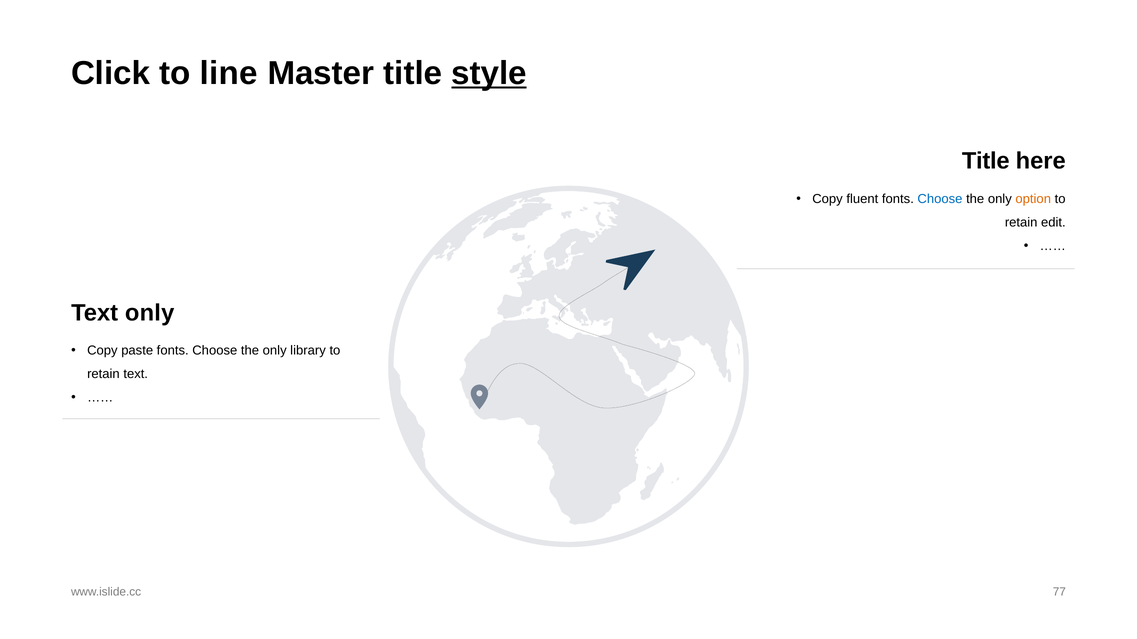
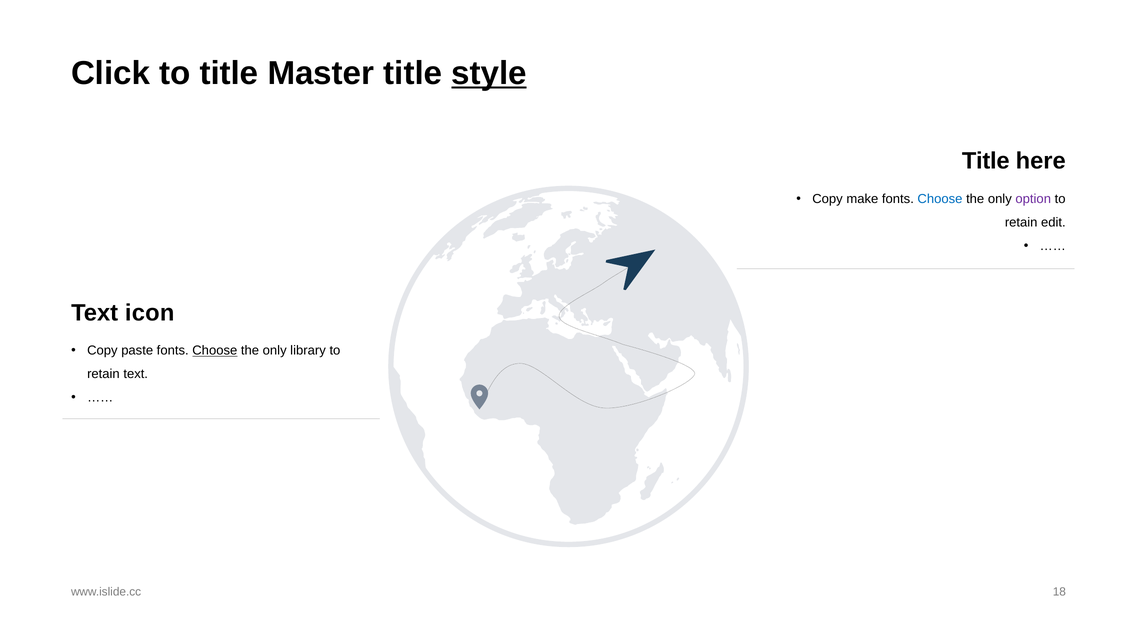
to line: line -> title
fluent: fluent -> make
option colour: orange -> purple
Text only: only -> icon
Choose at (215, 351) underline: none -> present
77: 77 -> 18
